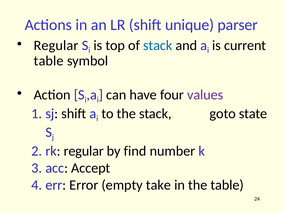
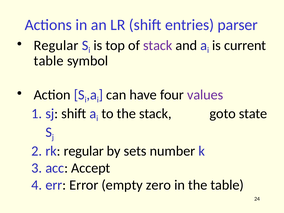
unique: unique -> entries
stack at (158, 45) colour: blue -> purple
find: find -> sets
take: take -> zero
